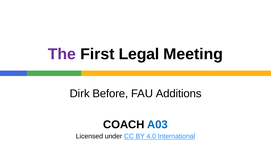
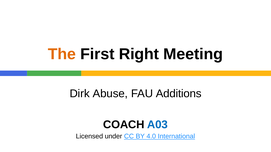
The colour: purple -> orange
Legal: Legal -> Right
Before: Before -> Abuse
